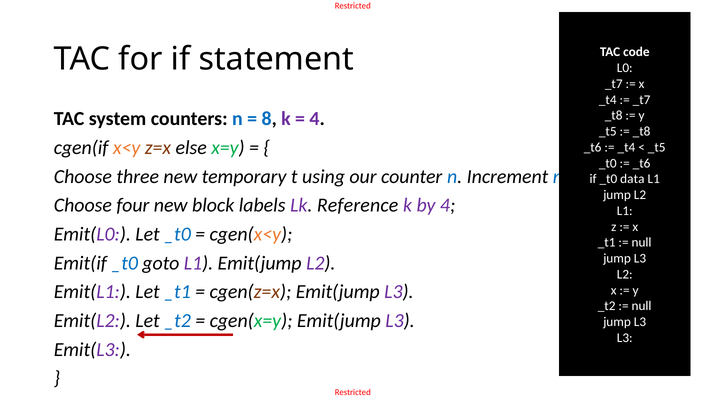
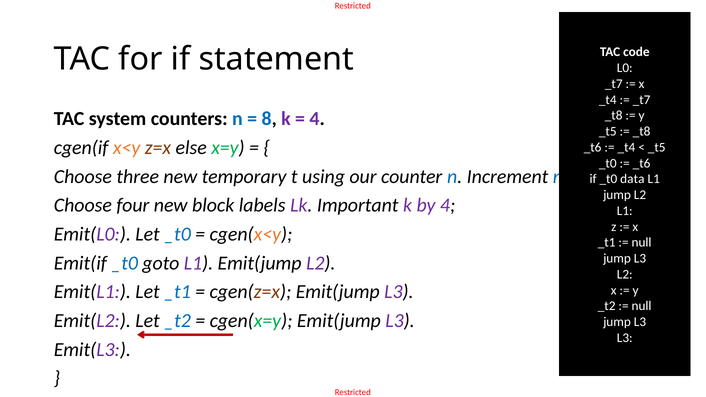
Reference: Reference -> Important
